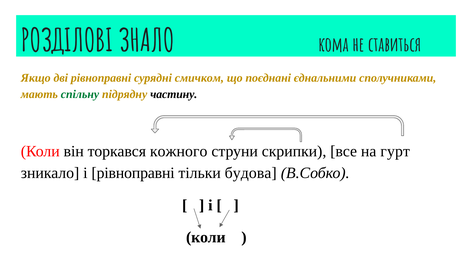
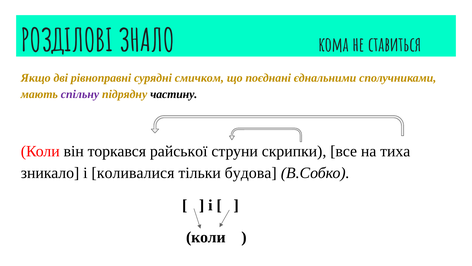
спільну colour: green -> purple
кожного: кожного -> райської
гурт: гурт -> тиха
і рівноправні: рівноправні -> коливалися
